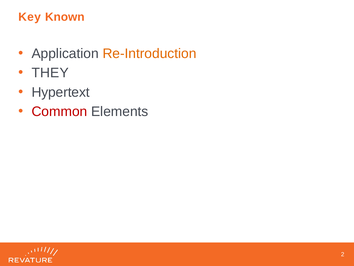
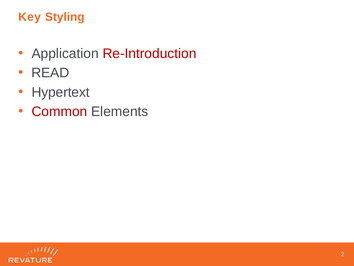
Known: Known -> Styling
Re-Introduction colour: orange -> red
THEY: THEY -> READ
